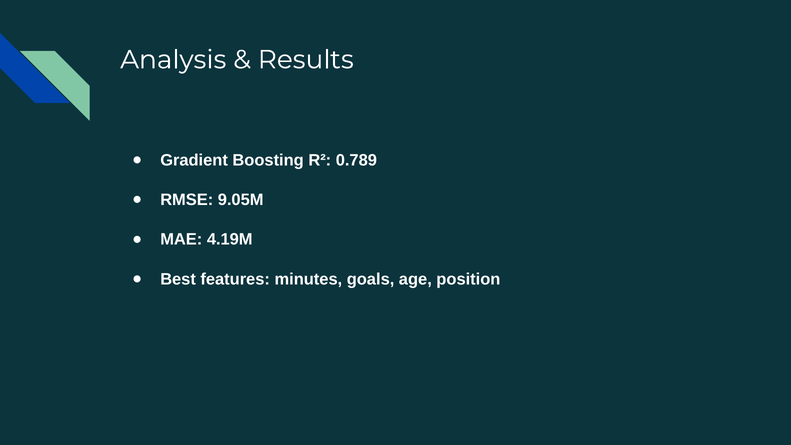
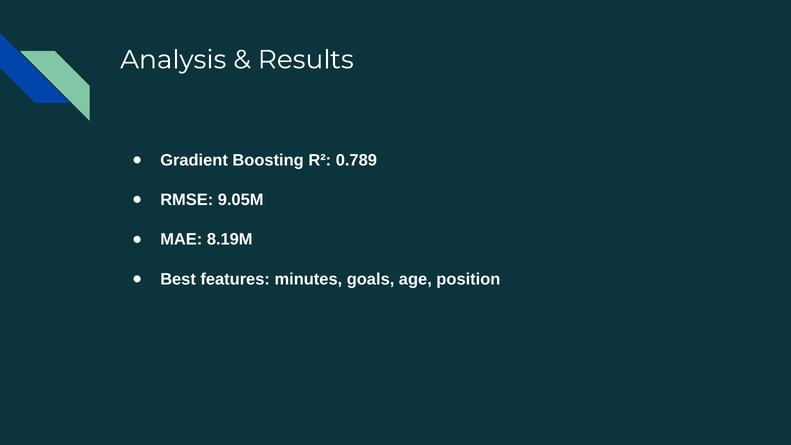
4.19M: 4.19M -> 8.19M
